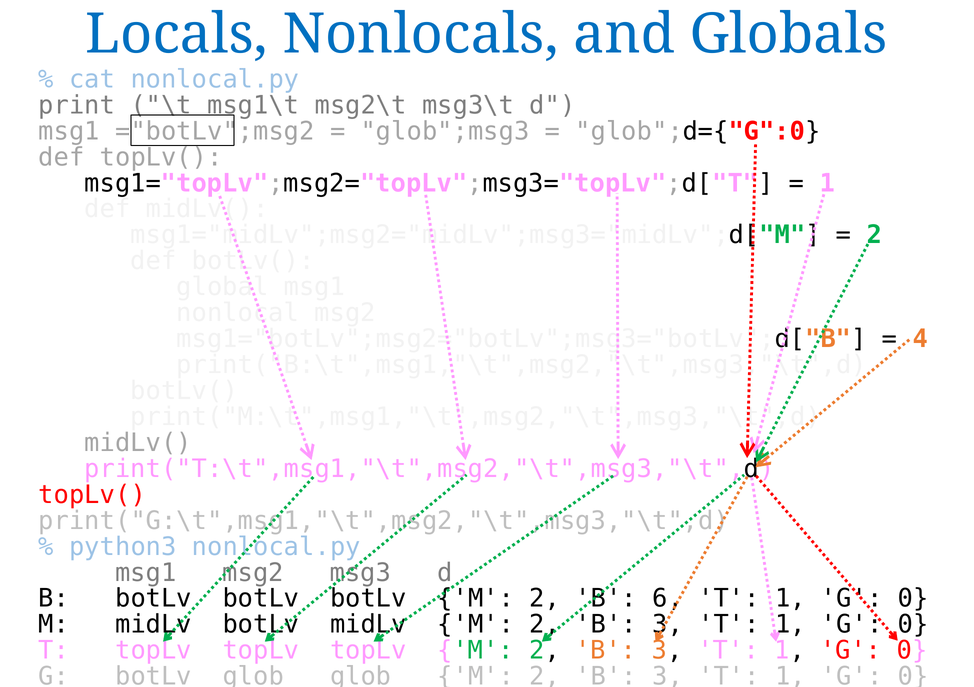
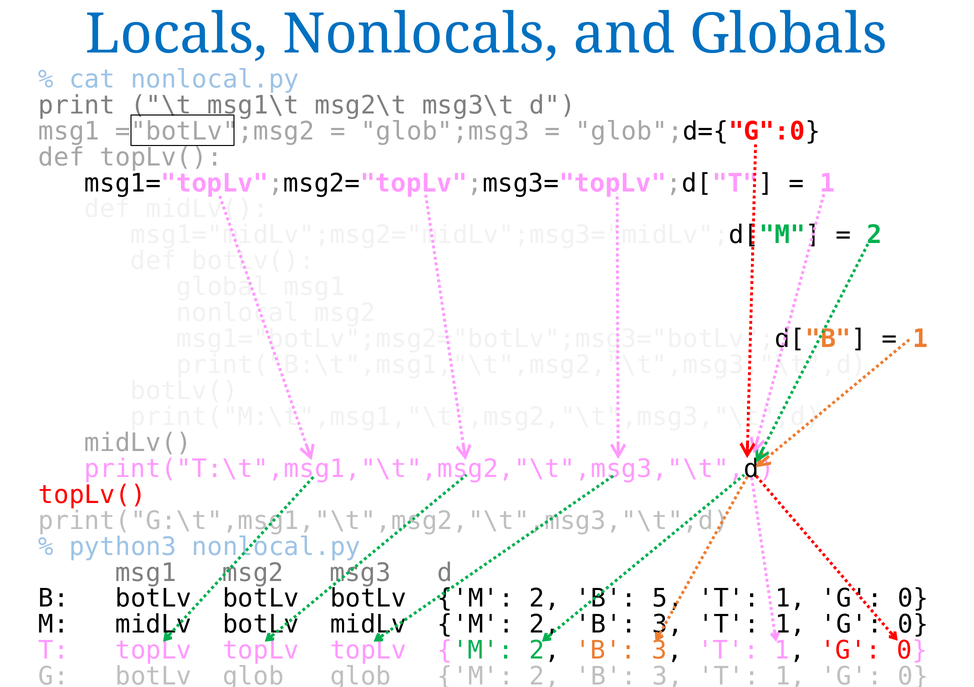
4 at (920, 339): 4 -> 1
6: 6 -> 5
